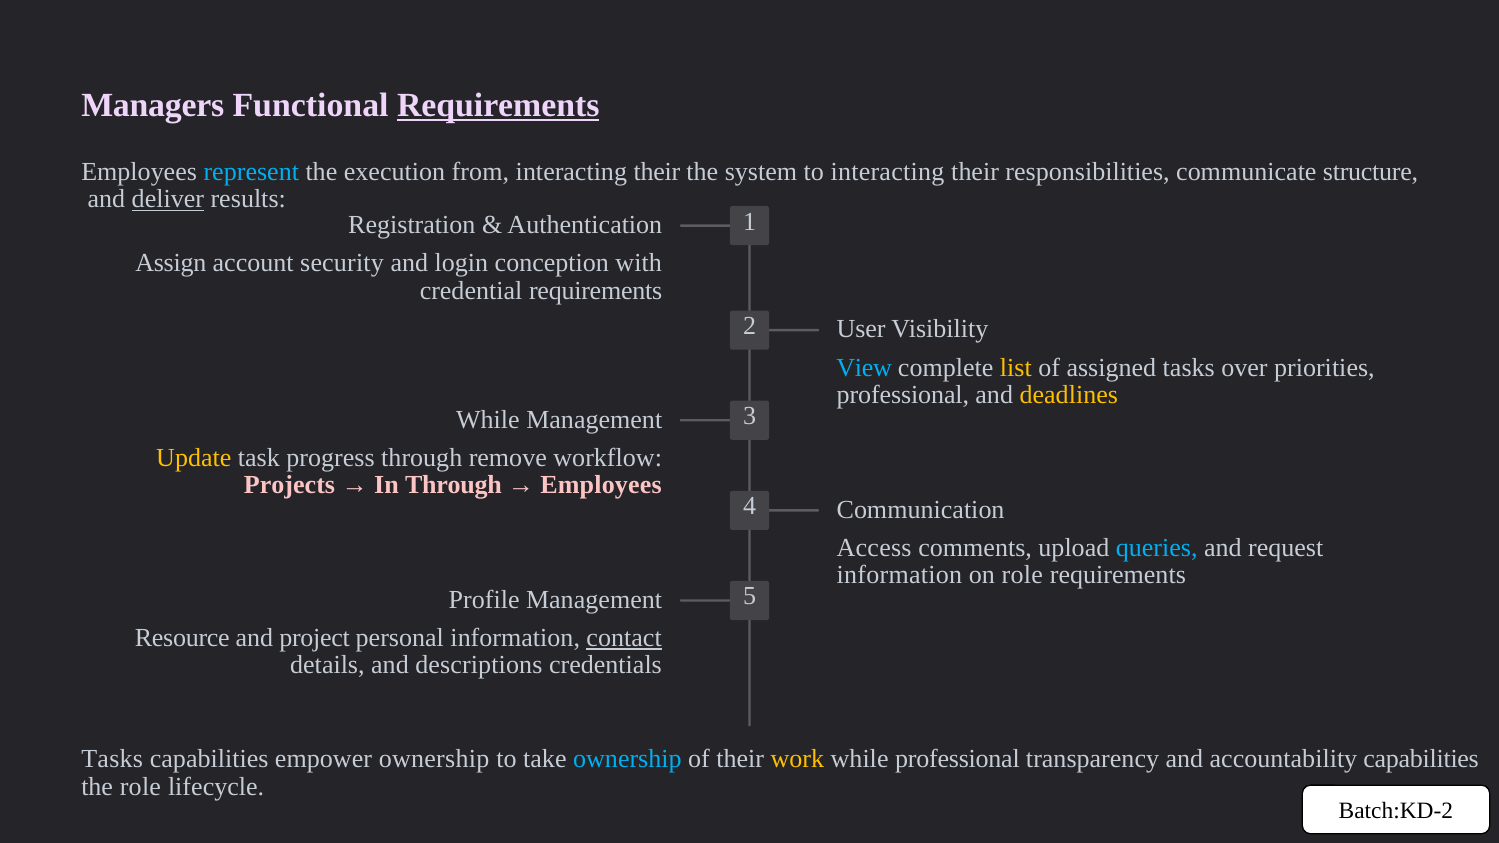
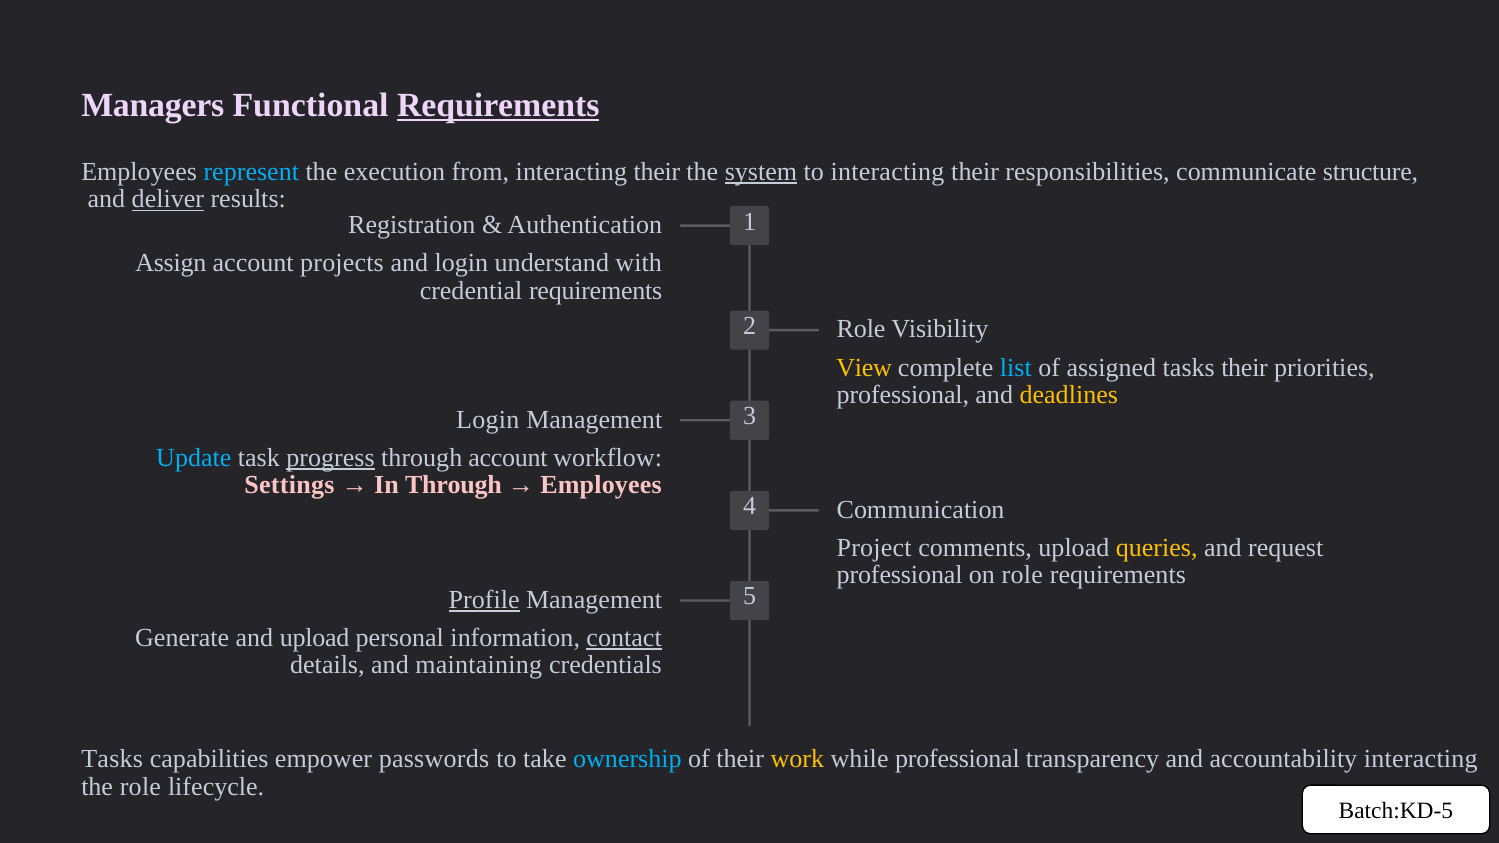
system underline: none -> present
security: security -> projects
conception: conception -> understand
2 User: User -> Role
View colour: light blue -> yellow
list colour: yellow -> light blue
tasks over: over -> their
While at (488, 420): While -> Login
Update colour: yellow -> light blue
progress underline: none -> present
through remove: remove -> account
Projects: Projects -> Settings
Access: Access -> Project
queries colour: light blue -> yellow
information at (899, 575): information -> professional
Profile underline: none -> present
Resource: Resource -> Generate
and project: project -> upload
descriptions: descriptions -> maintaining
empower ownership: ownership -> passwords
accountability capabilities: capabilities -> interacting
Batch:KD-2: Batch:KD-2 -> Batch:KD-5
